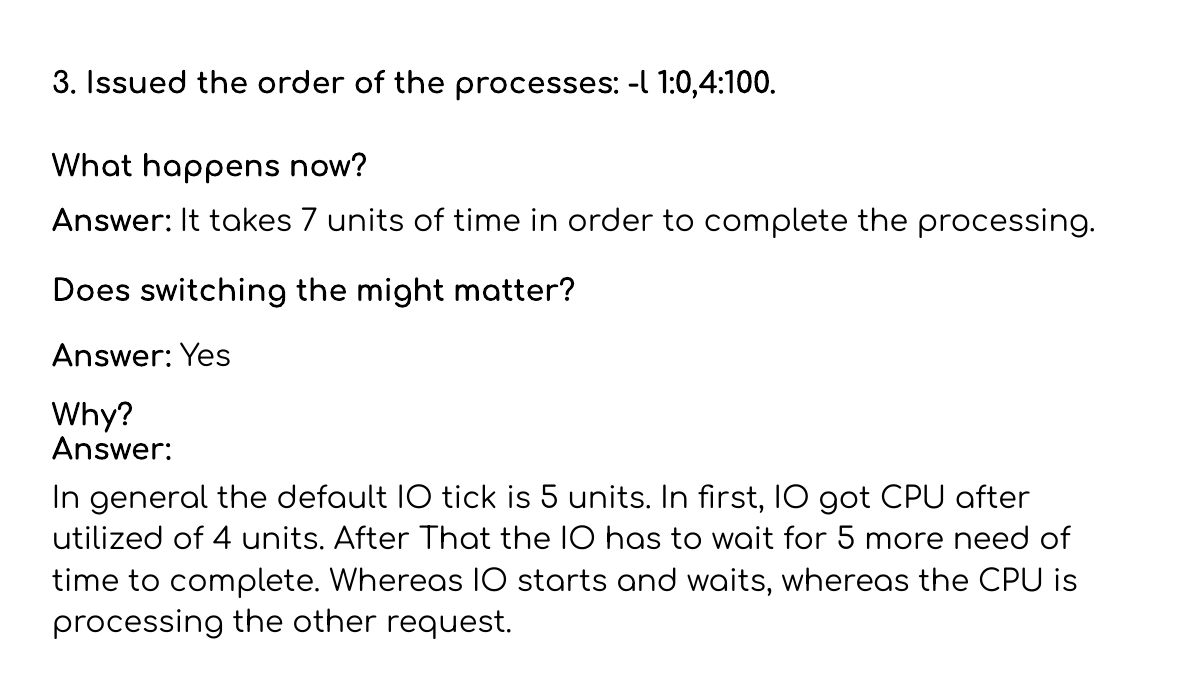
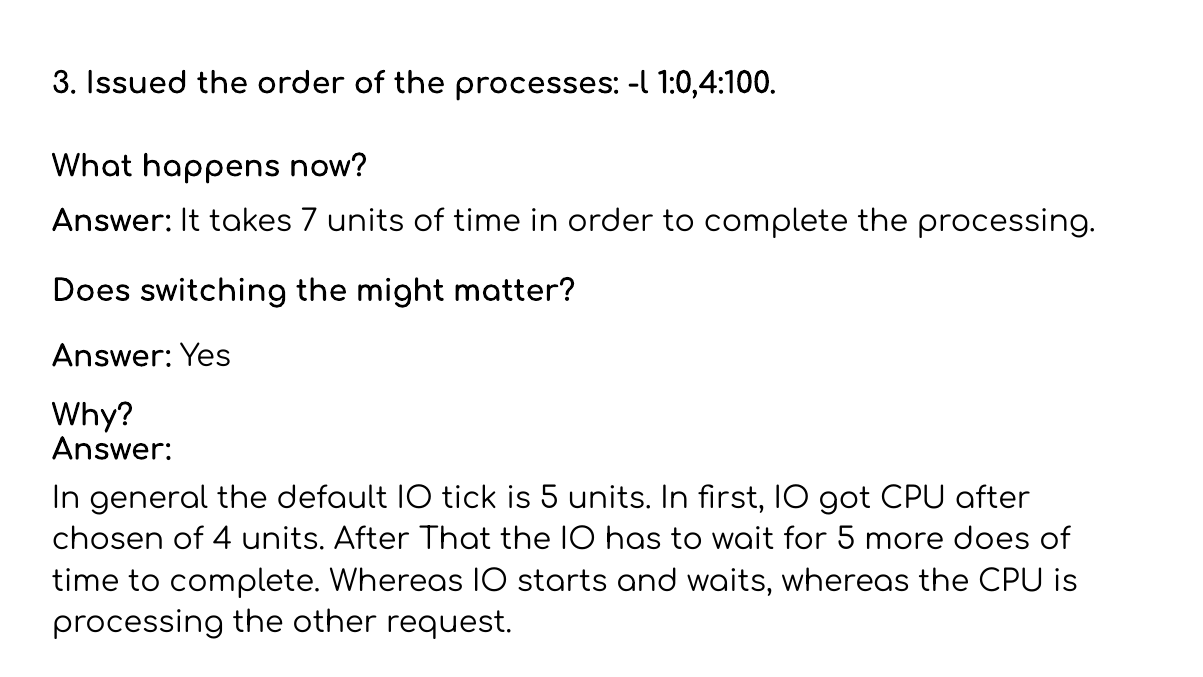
utilized: utilized -> chosen
more need: need -> does
